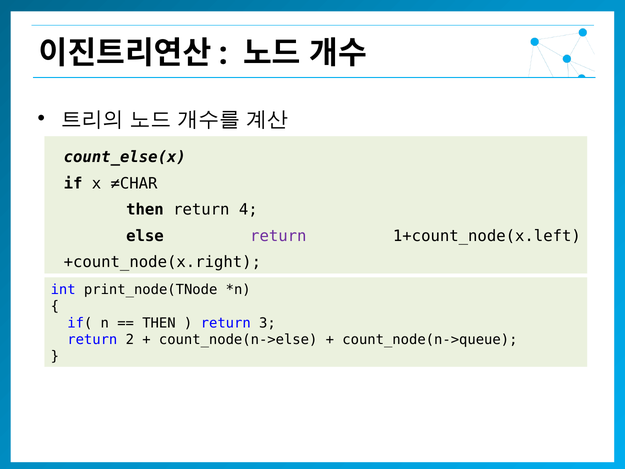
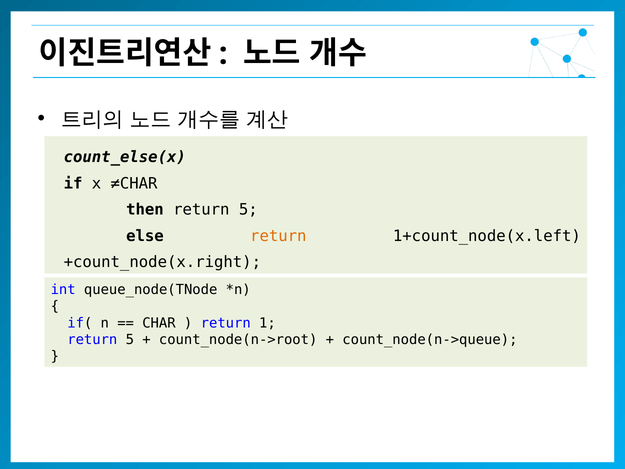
then return 4: 4 -> 5
return at (278, 236) colour: purple -> orange
print_node(TNode: print_node(TNode -> queue_node(TNode
THEN at (159, 323): THEN -> CHAR
3: 3 -> 1
2 at (130, 340): 2 -> 5
count_node(n->else: count_node(n->else -> count_node(n->root
